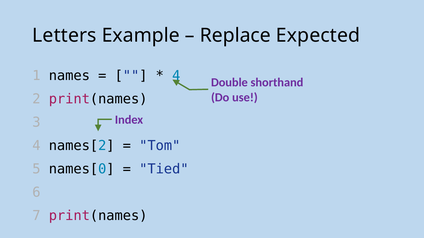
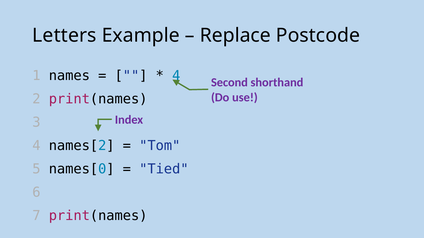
Expected: Expected -> Postcode
Double: Double -> Second
